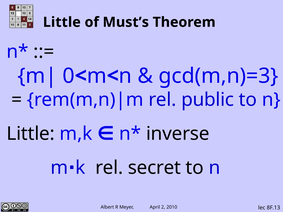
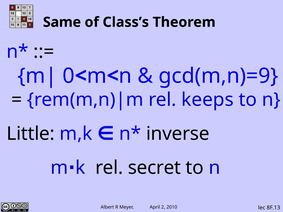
Little at (62, 22): Little -> Same
Must’s: Must’s -> Class’s
gcd(m,n)=3: gcd(m,n)=3 -> gcd(m,n)=9
public: public -> keeps
